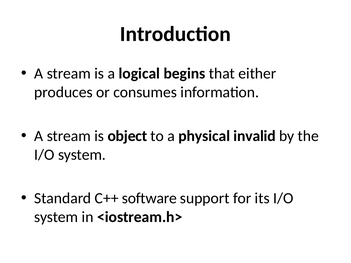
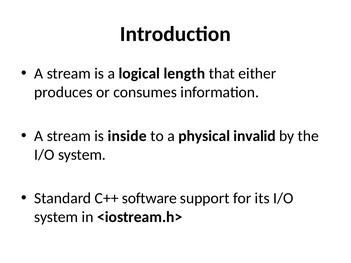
begins: begins -> length
object: object -> inside
